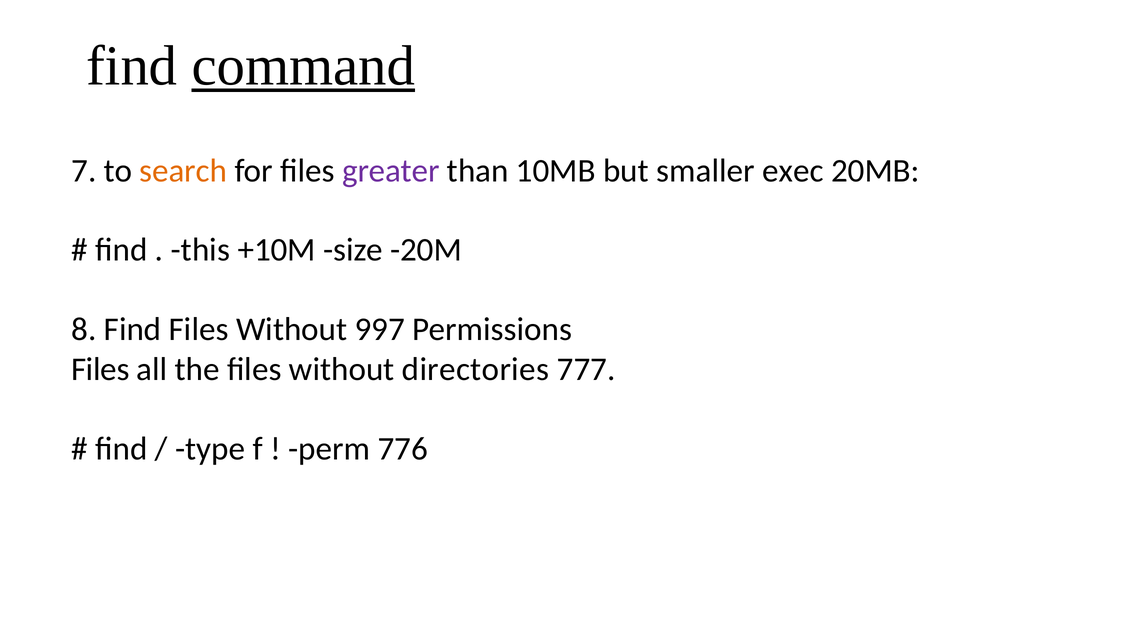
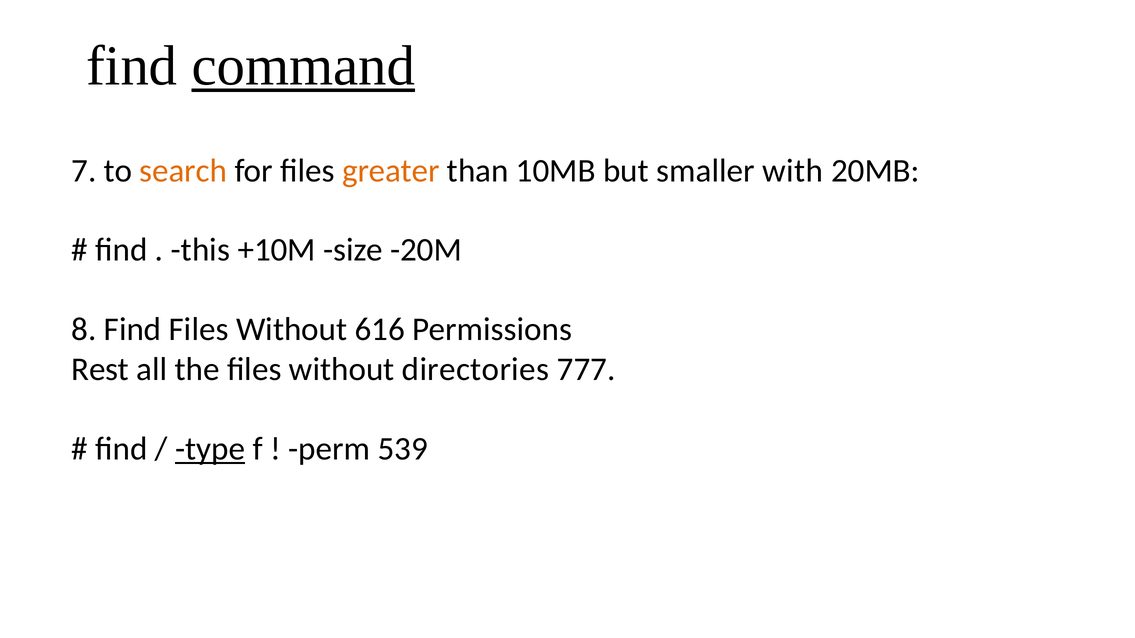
greater colour: purple -> orange
exec: exec -> with
997: 997 -> 616
Files at (100, 369): Files -> Rest
type underline: none -> present
776: 776 -> 539
